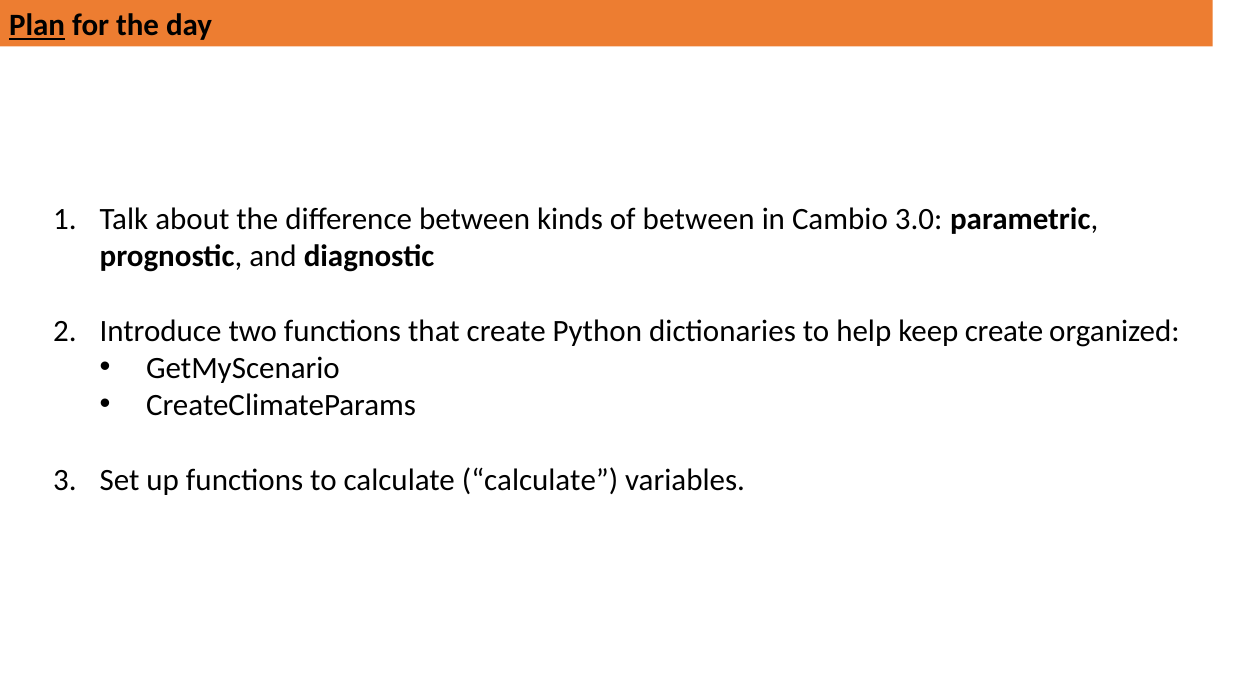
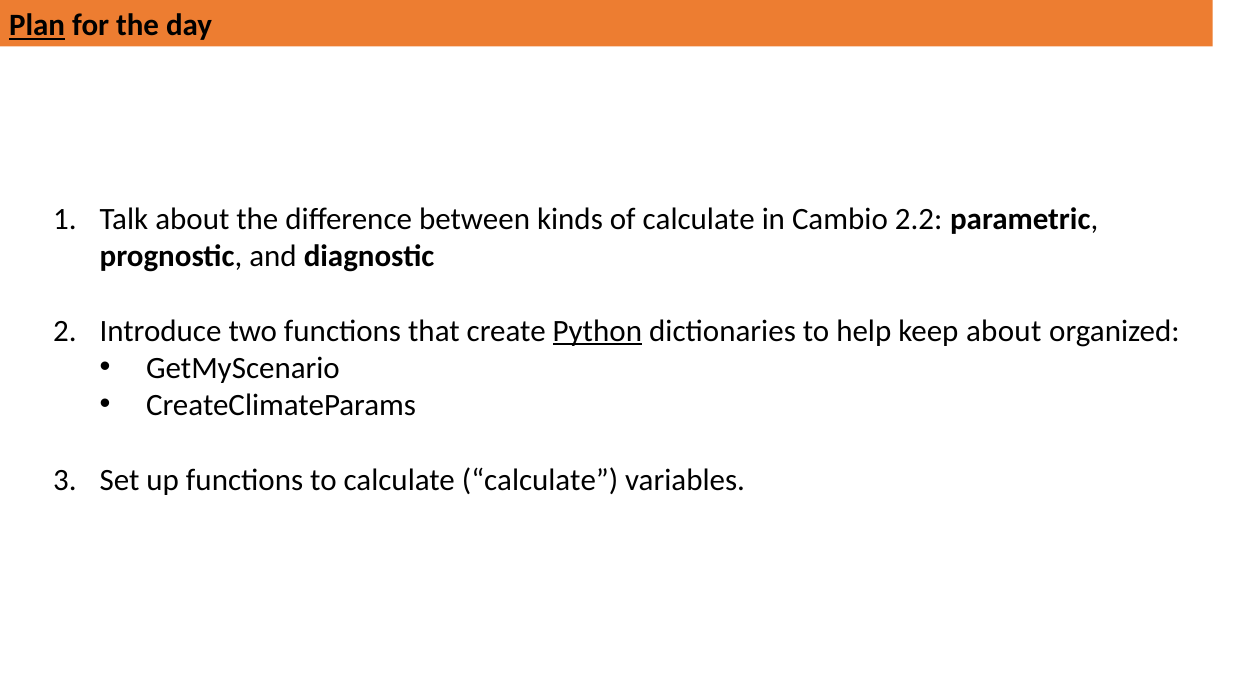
of between: between -> calculate
3.0: 3.0 -> 2.2
Python underline: none -> present
keep create: create -> about
